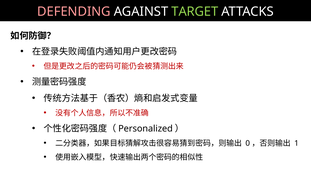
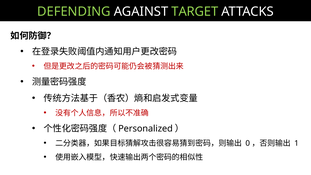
DEFENDING colour: pink -> light green
